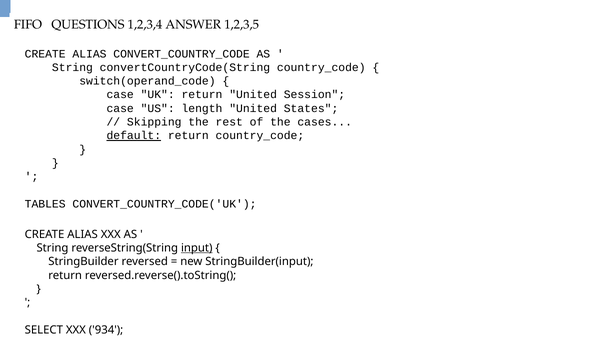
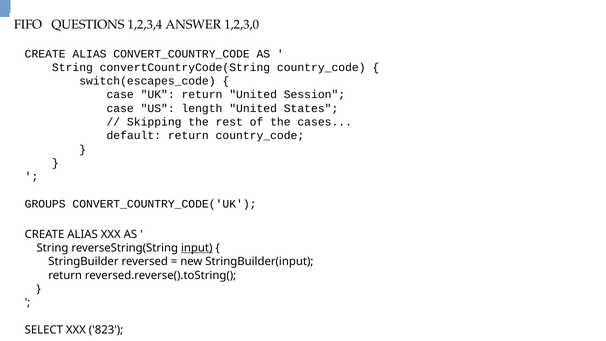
1,2,3,5: 1,2,3,5 -> 1,2,3,0
switch(operand_code: switch(operand_code -> switch(escapes_code
default underline: present -> none
TABLES: TABLES -> GROUPS
934: 934 -> 823
